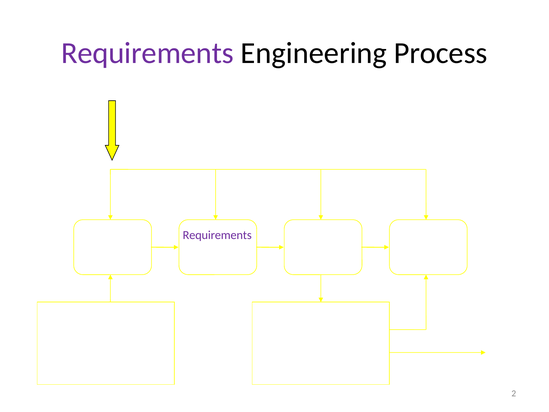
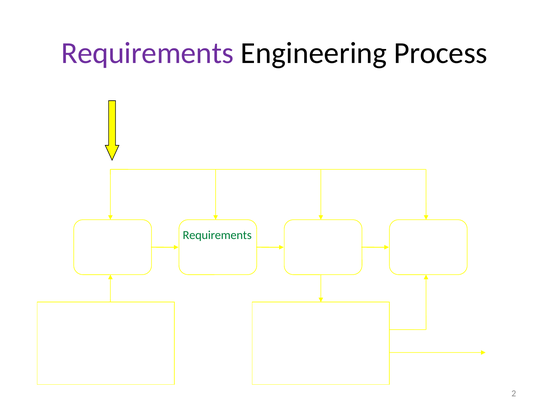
Requirements at (217, 235) colour: purple -> green
